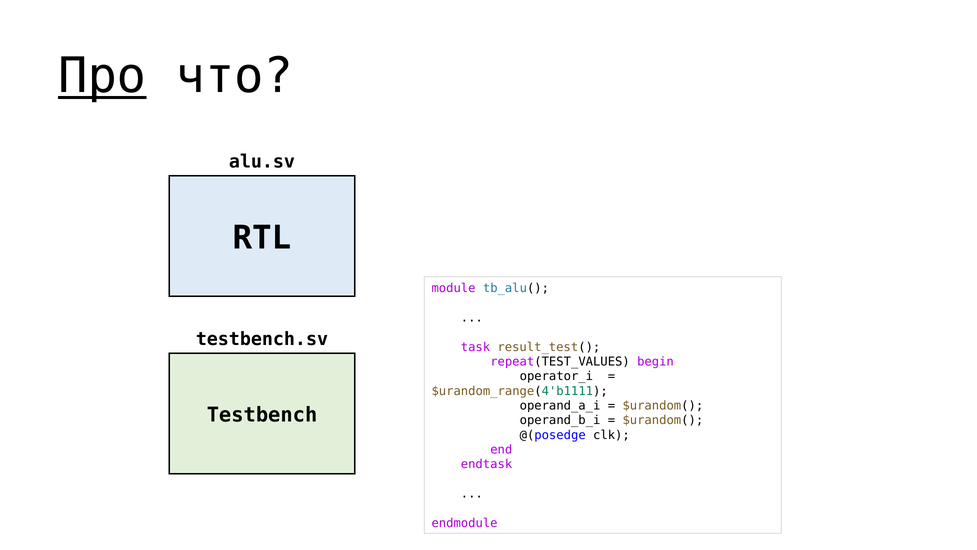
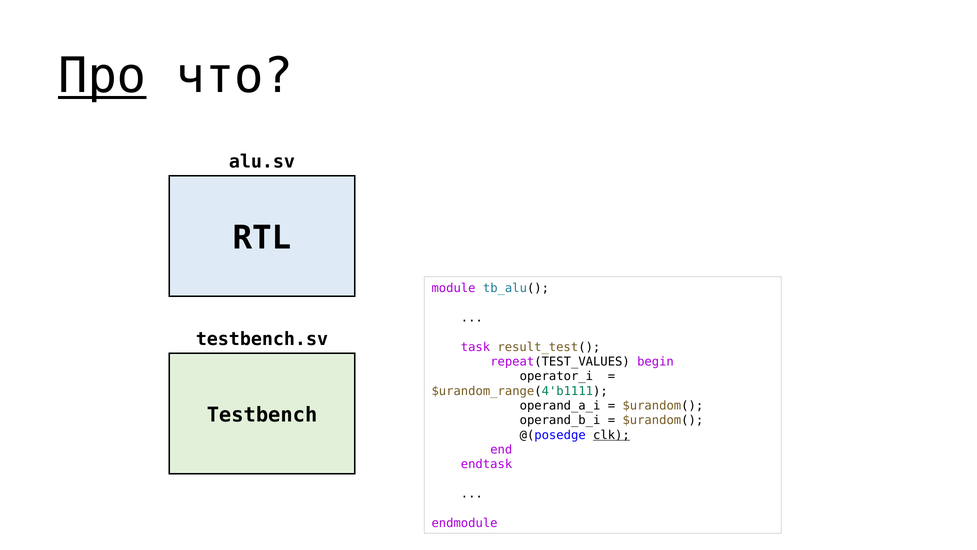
clk underline: none -> present
